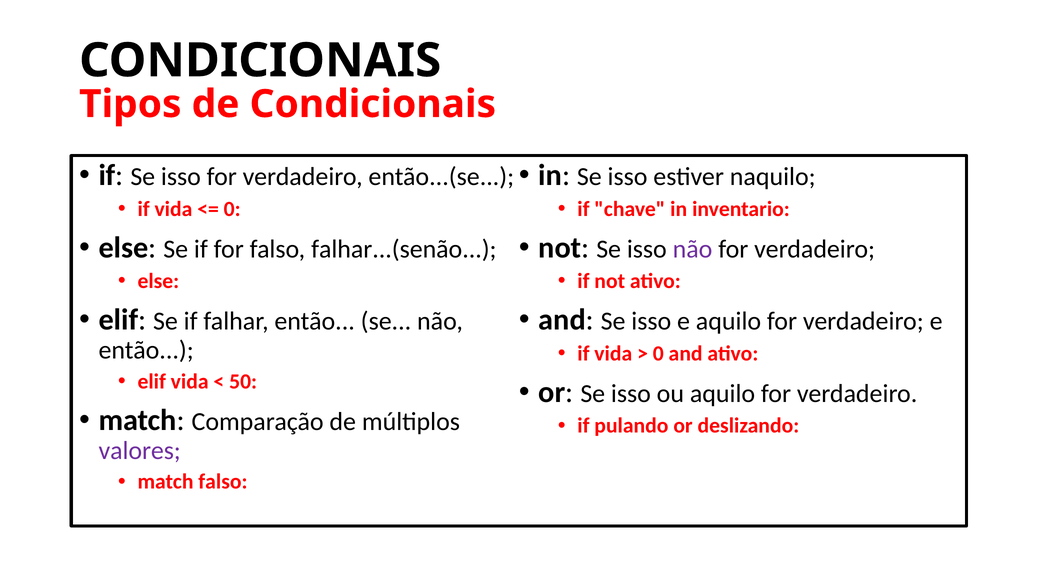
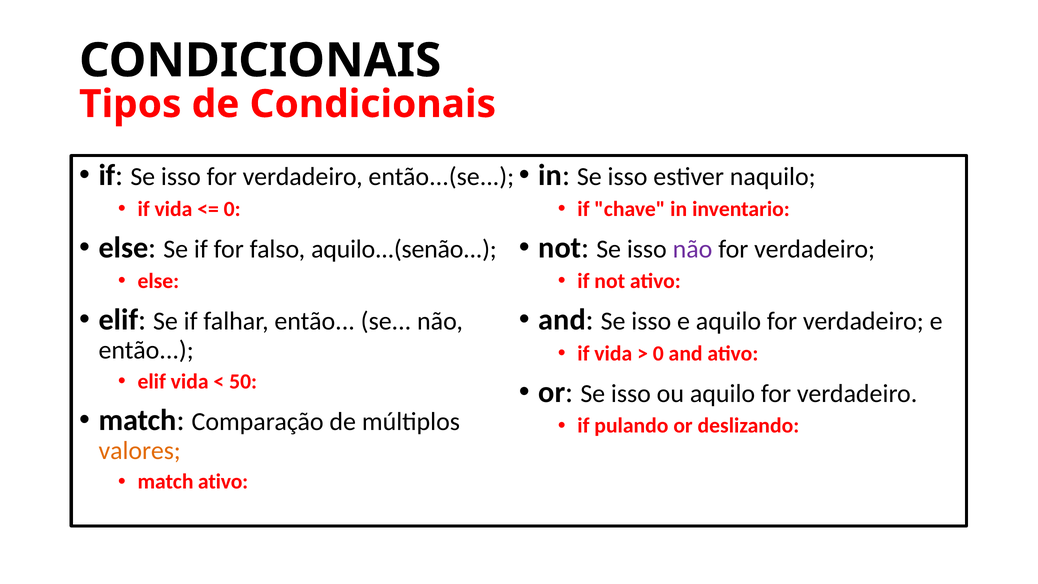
falhar...(senão: falhar...(senão -> aquilo...(senão
valores colour: purple -> orange
match falso: falso -> ativo
